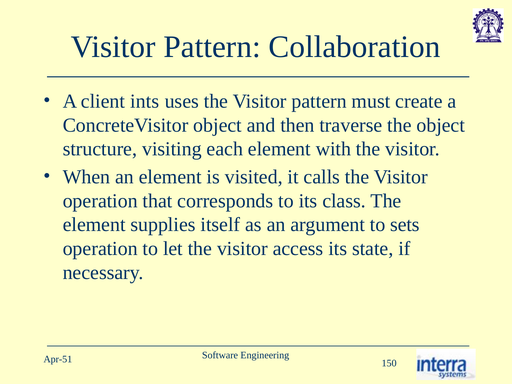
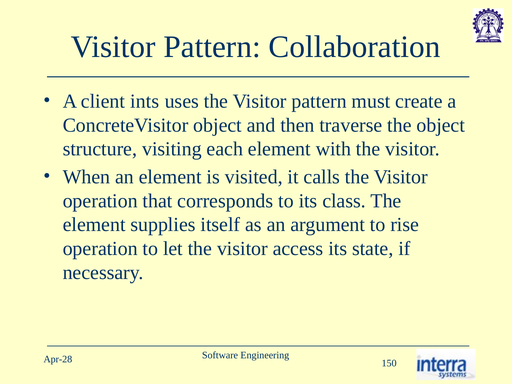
sets: sets -> rise
Apr-51: Apr-51 -> Apr-28
